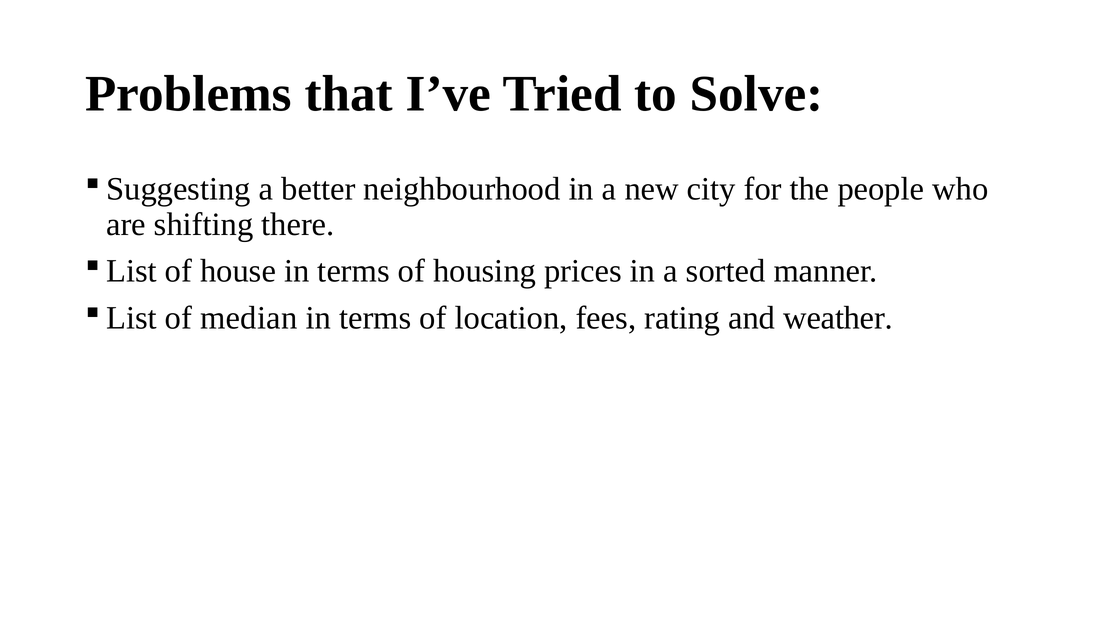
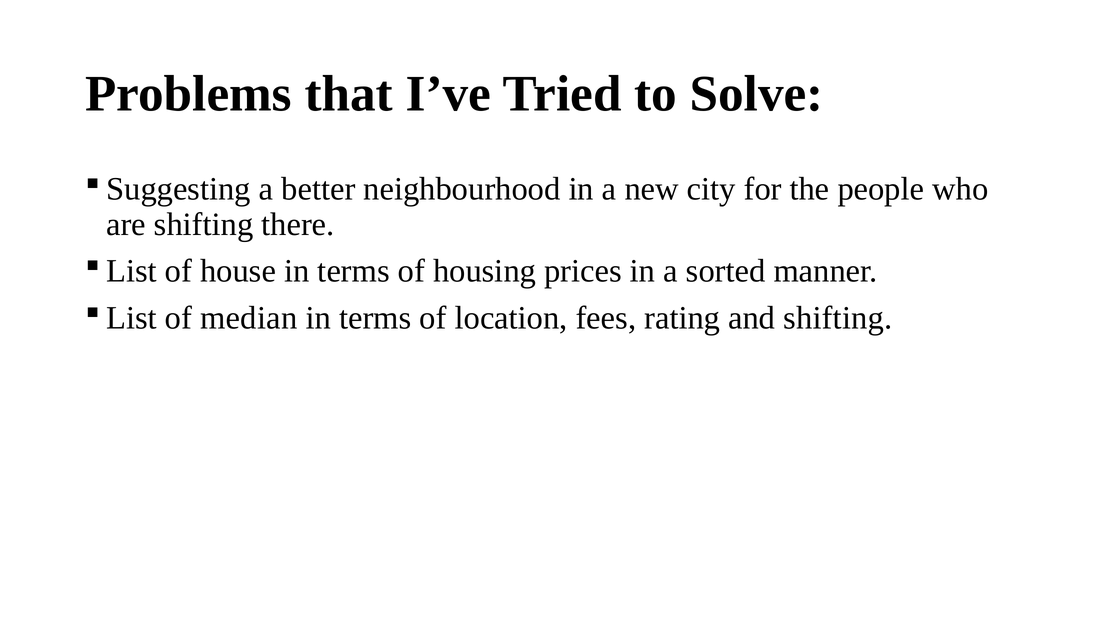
and weather: weather -> shifting
